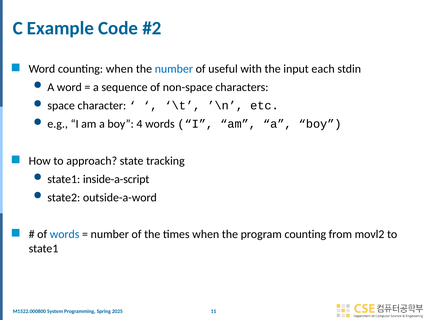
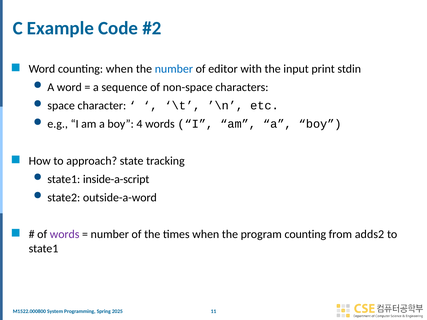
useful: useful -> editor
each: each -> print
words at (65, 234) colour: blue -> purple
movl2: movl2 -> adds2
